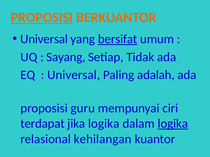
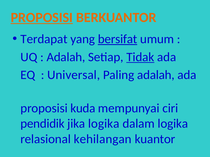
Universal at (44, 39): Universal -> Terdapat
Sayang at (66, 57): Sayang -> Adalah
Tidak underline: none -> present
guru: guru -> kuda
terdapat: terdapat -> pendidik
logika at (173, 124) underline: present -> none
